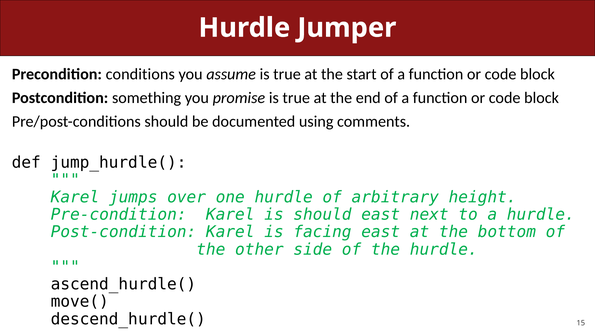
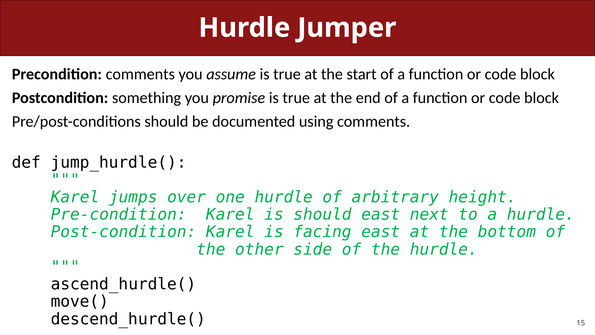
Precondition conditions: conditions -> comments
